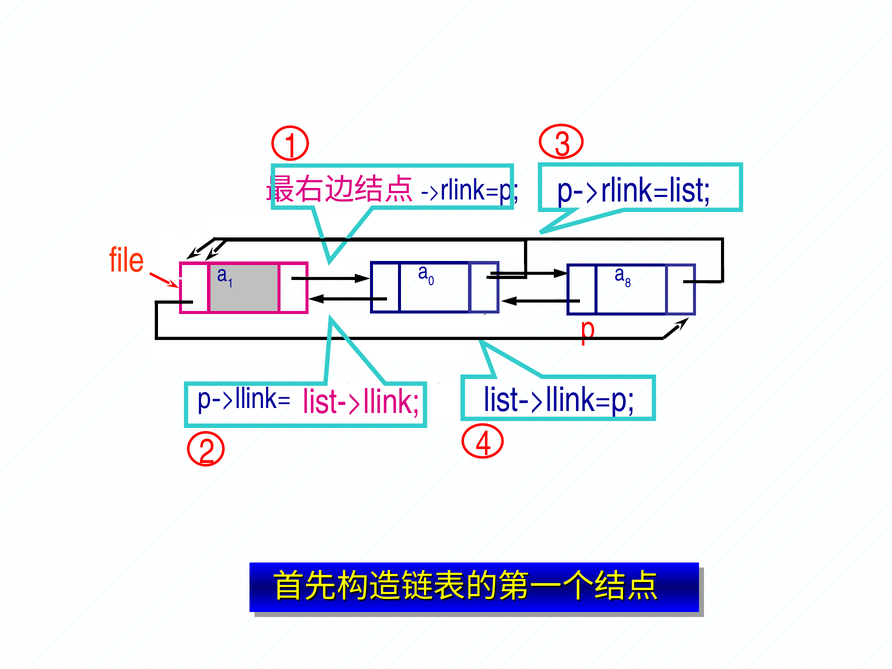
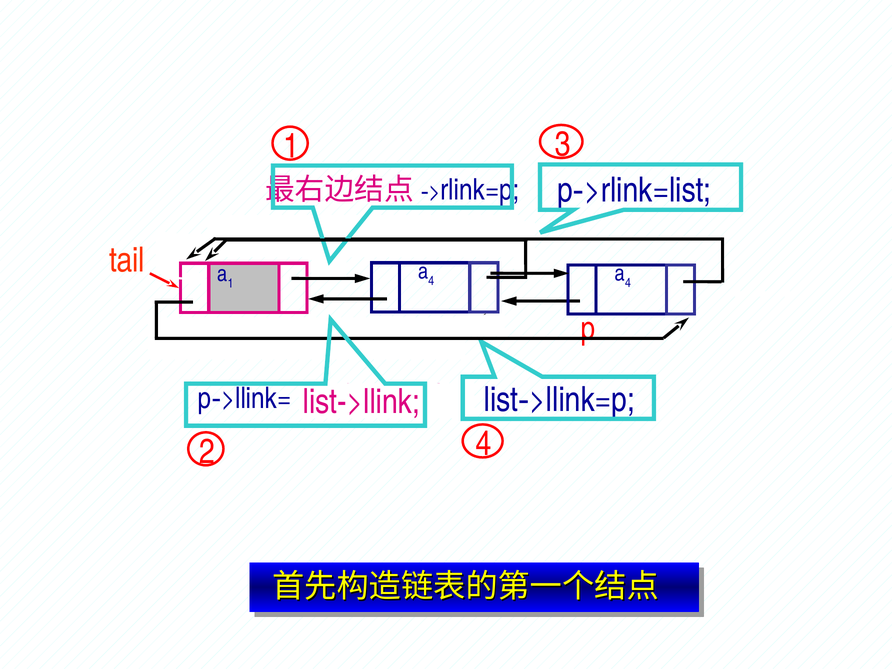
file: file -> tail
0 at (431, 281): 0 -> 4
8 at (628, 283): 8 -> 4
